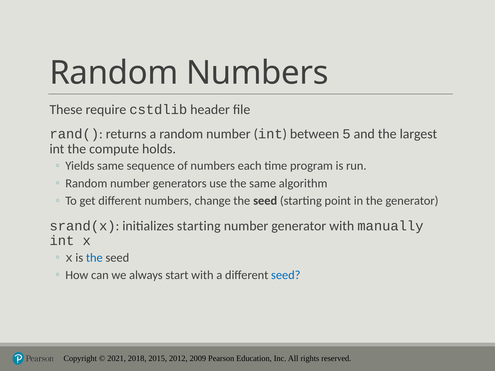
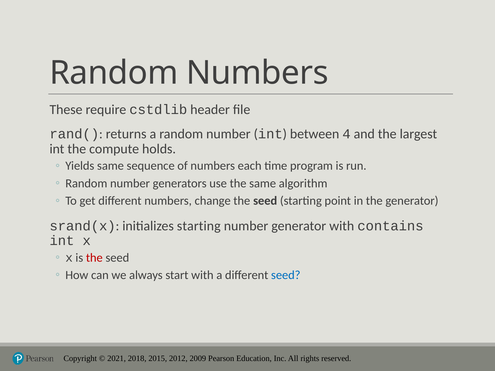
5: 5 -> 4
manually: manually -> contains
the at (94, 258) colour: blue -> red
